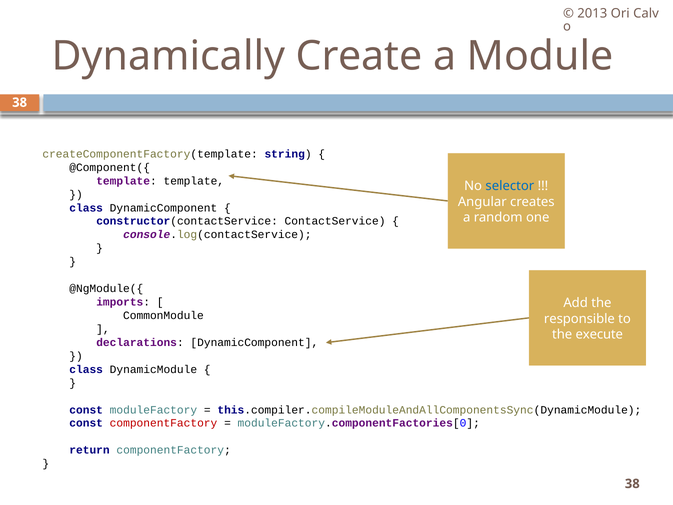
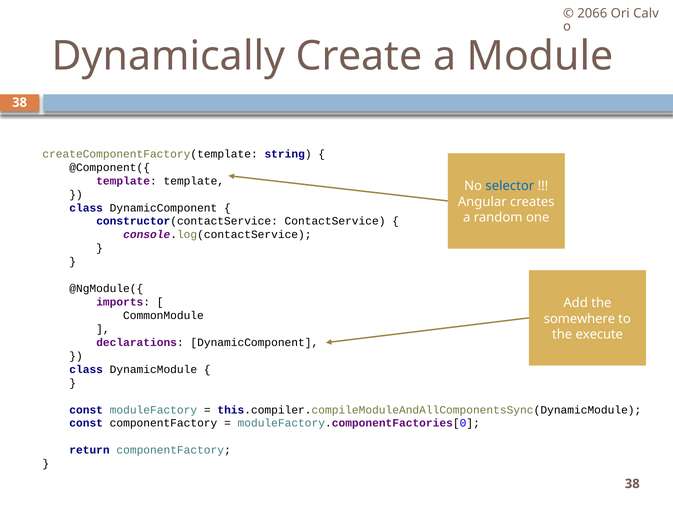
2013: 2013 -> 2066
responsible: responsible -> somewhere
componentFactory at (164, 423) colour: red -> black
